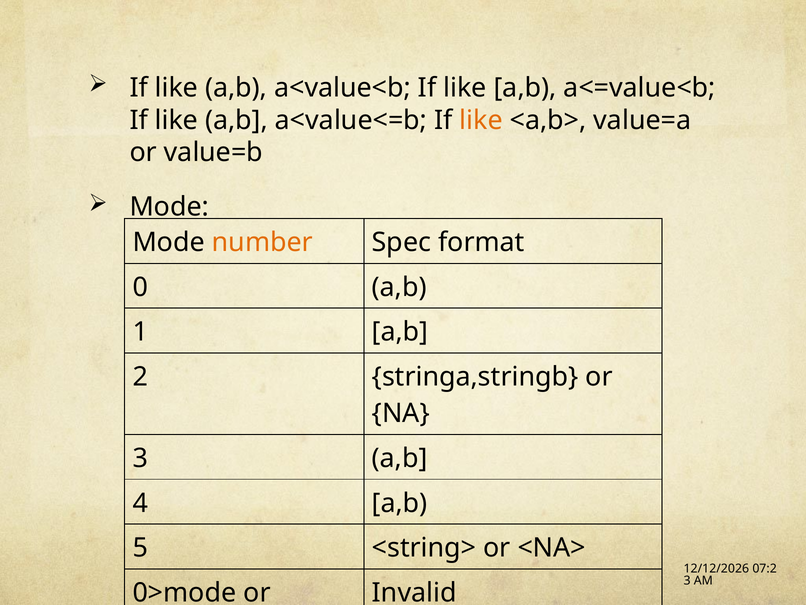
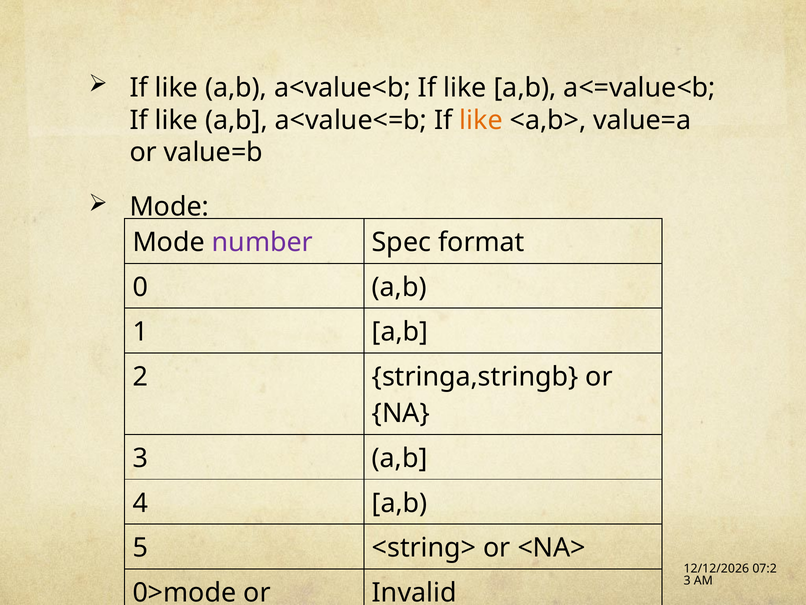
number colour: orange -> purple
